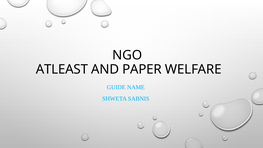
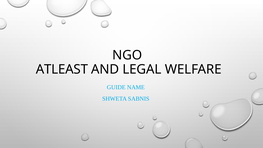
PAPER: PAPER -> LEGAL
